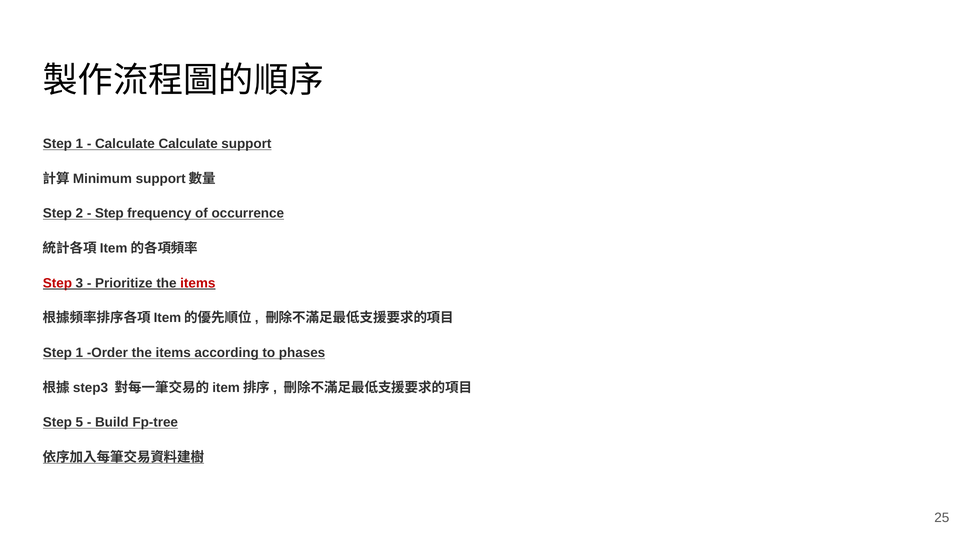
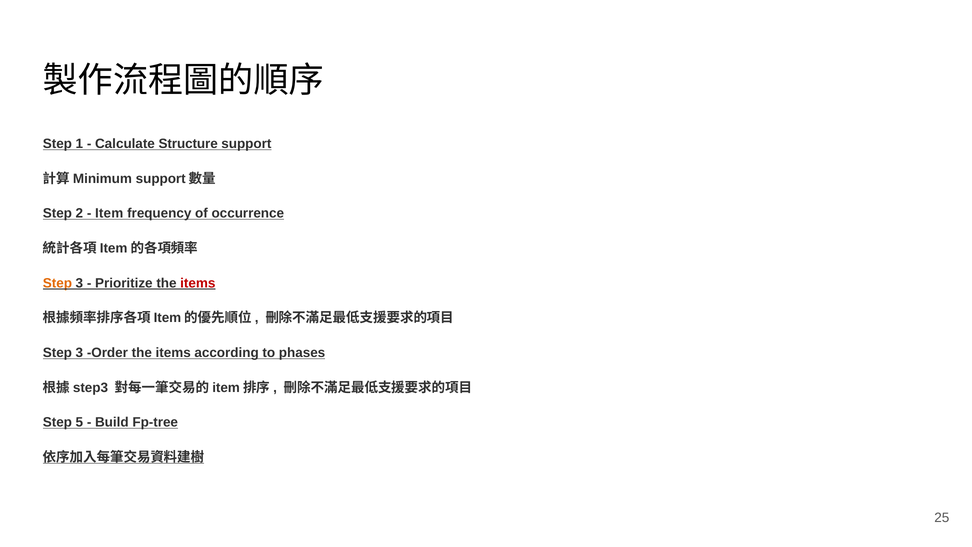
Calculate Calculate: Calculate -> Structure
Step at (109, 213): Step -> Item
Step at (57, 283) colour: red -> orange
1 at (79, 353): 1 -> 3
